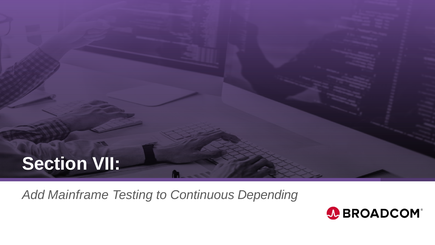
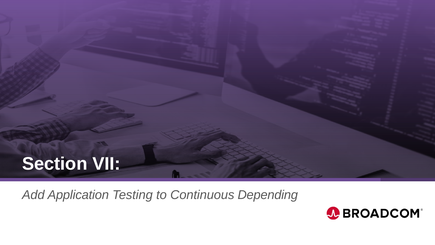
Mainframe: Mainframe -> Application
